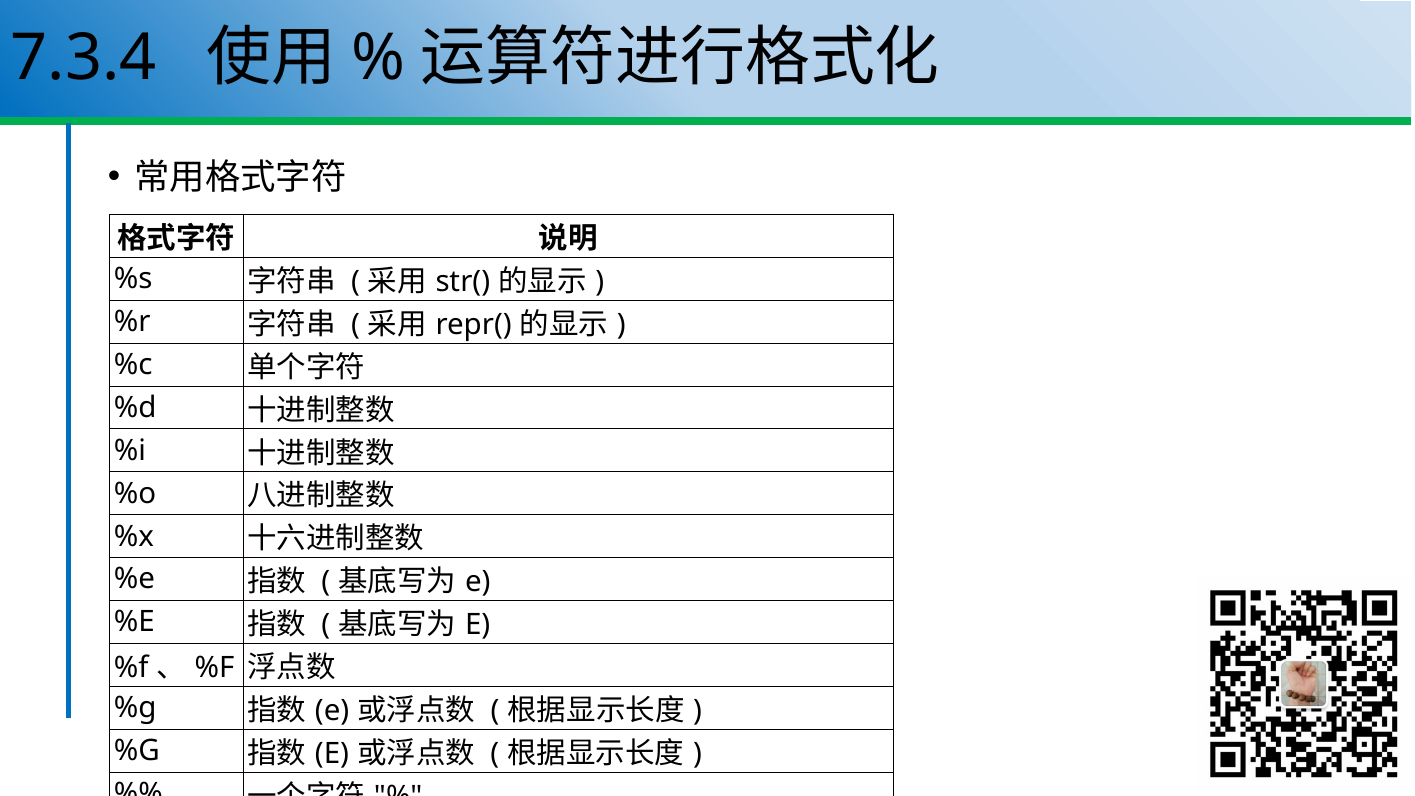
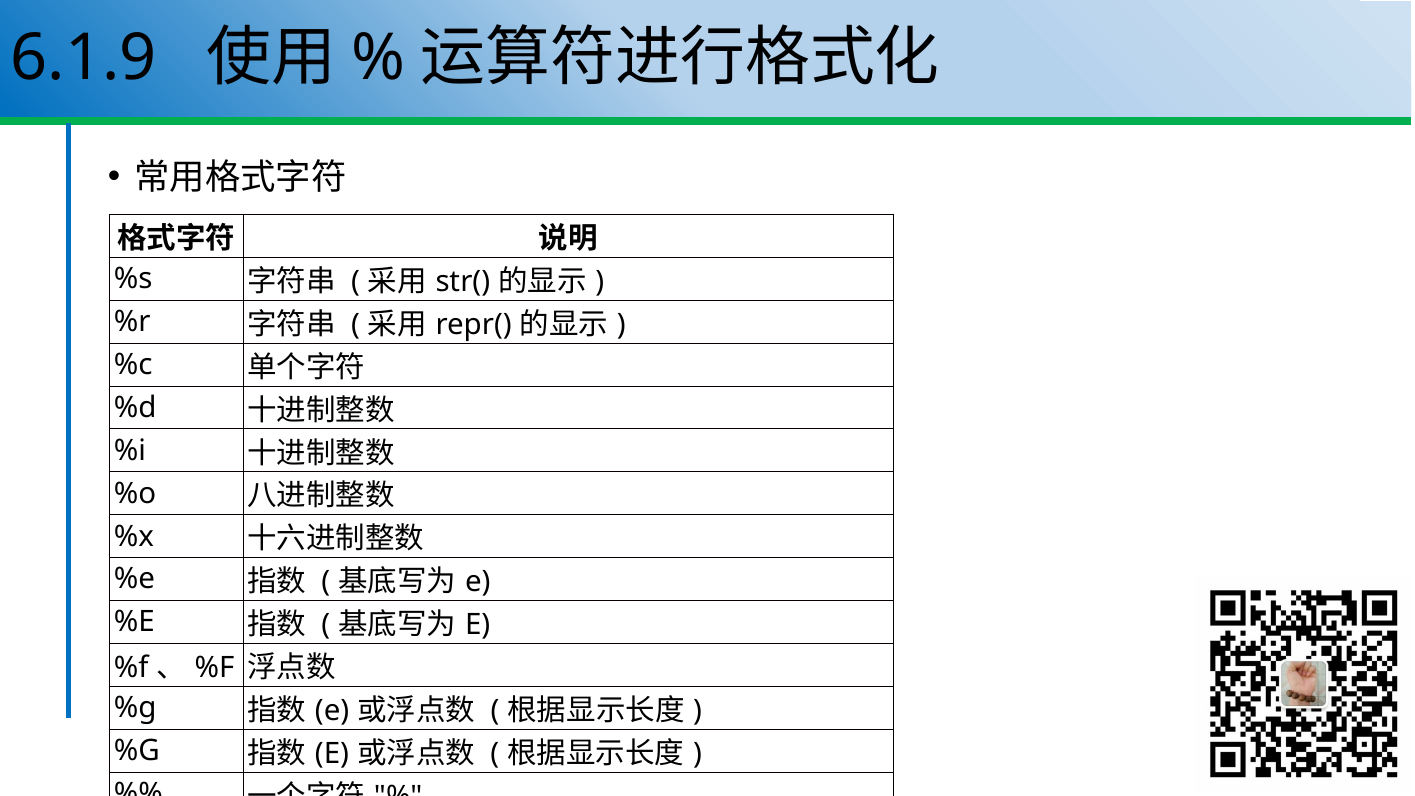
7.3.4: 7.3.4 -> 6.1.9
